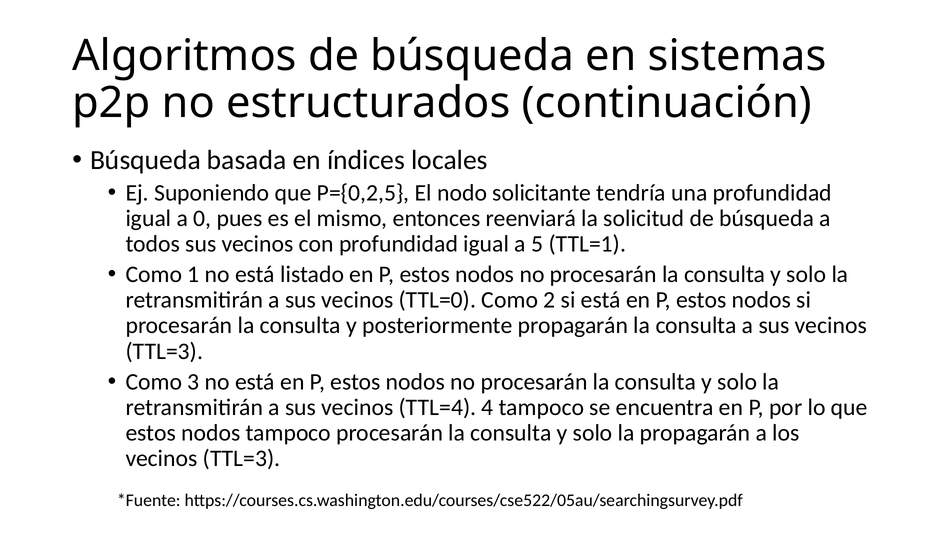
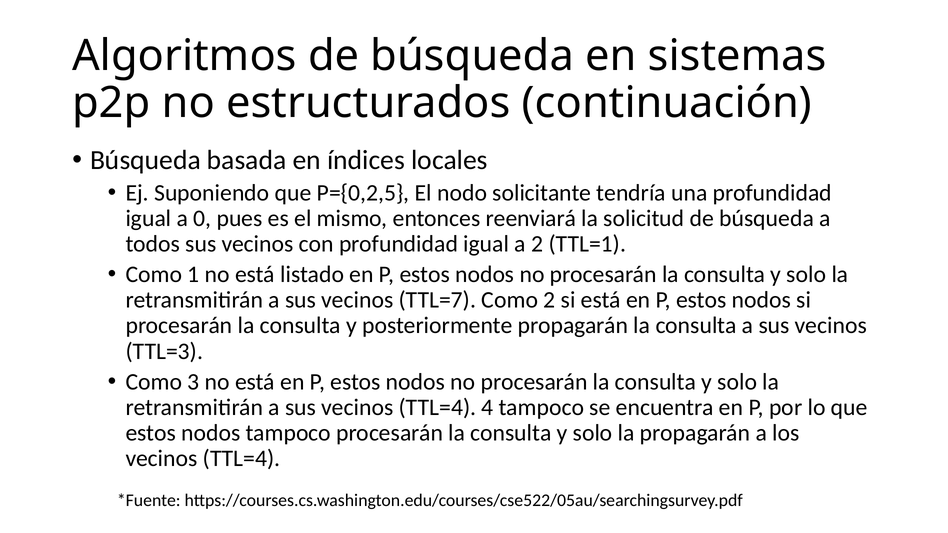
a 5: 5 -> 2
TTL=0: TTL=0 -> TTL=7
TTL=3 at (242, 459): TTL=3 -> TTL=4
